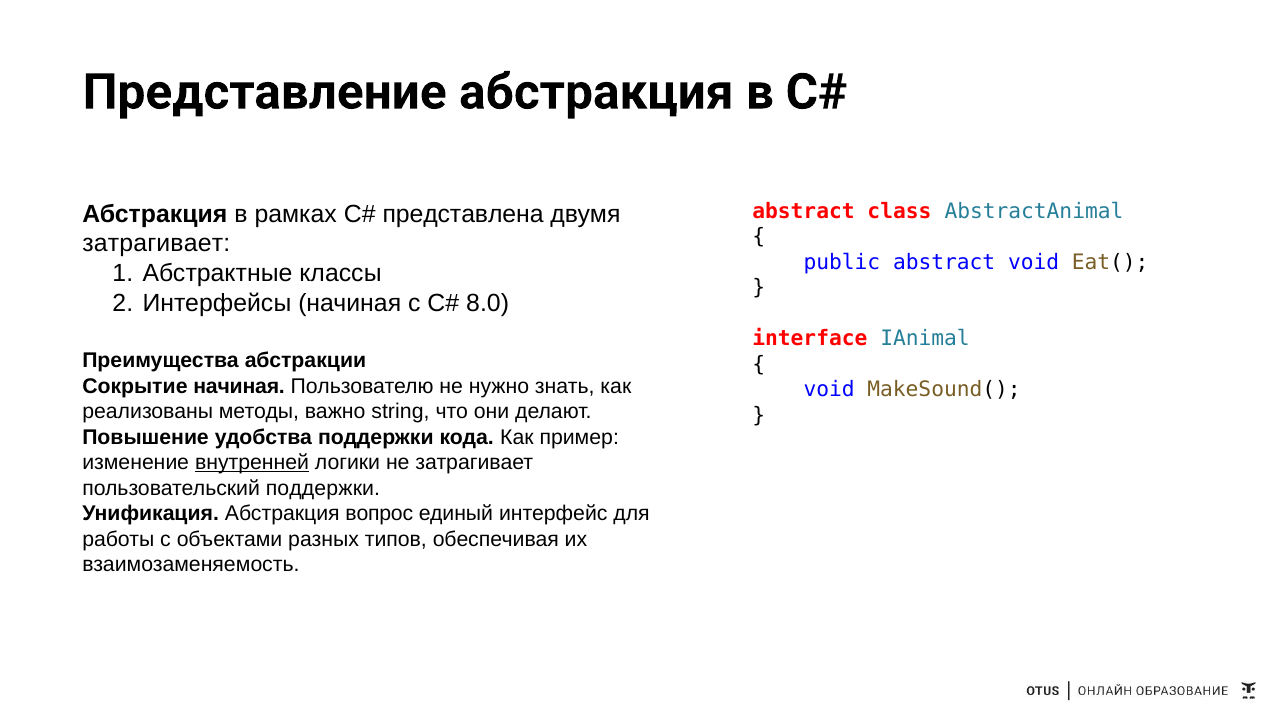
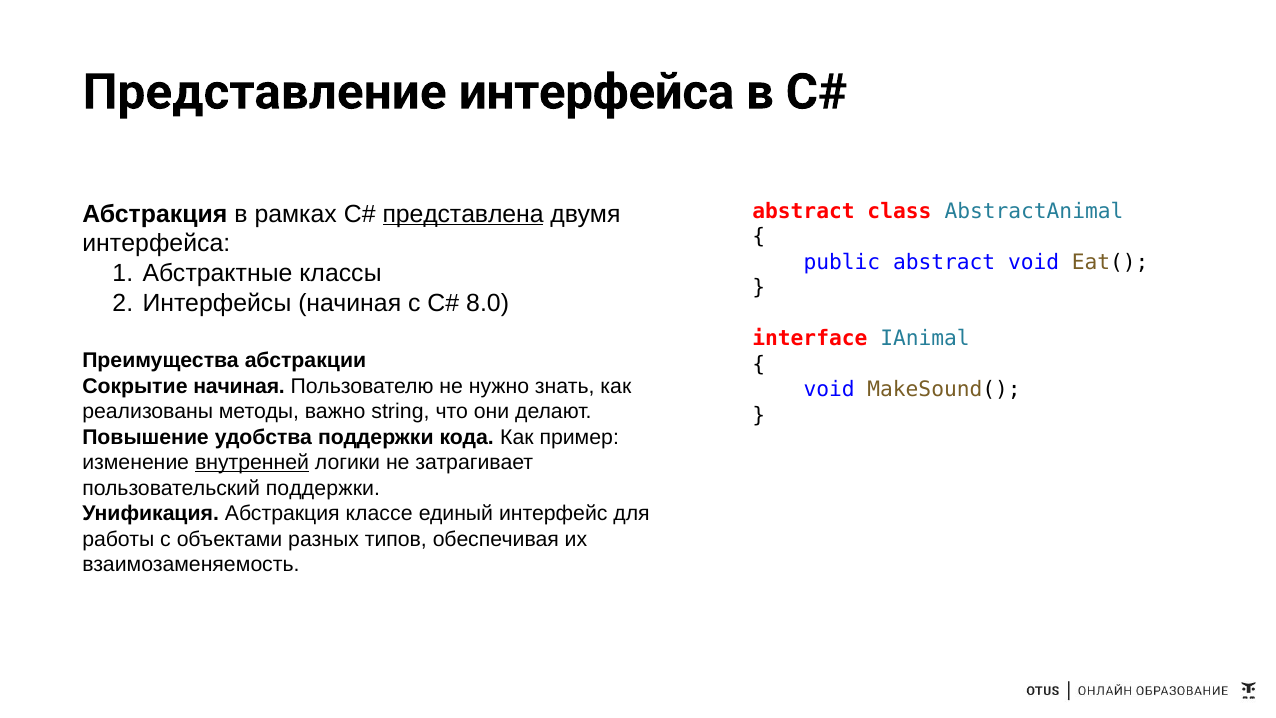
Представление абстракция: абстракция -> интерфейса
представлена underline: none -> present
затрагивает at (156, 244): затрагивает -> интерфейса
вопрос: вопрос -> классе
